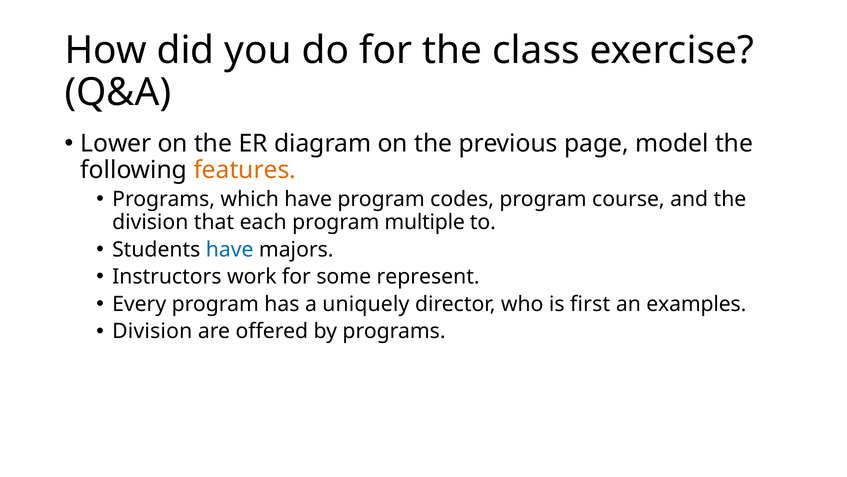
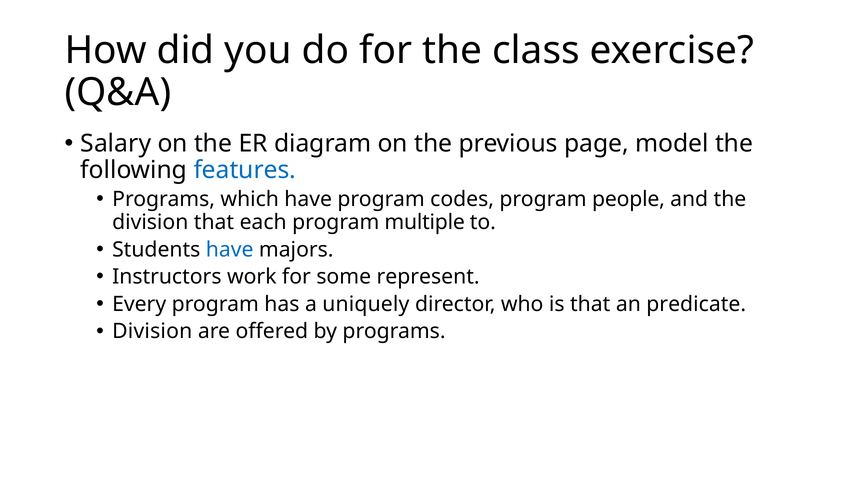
Lower: Lower -> Salary
features colour: orange -> blue
course: course -> people
is first: first -> that
examples: examples -> predicate
